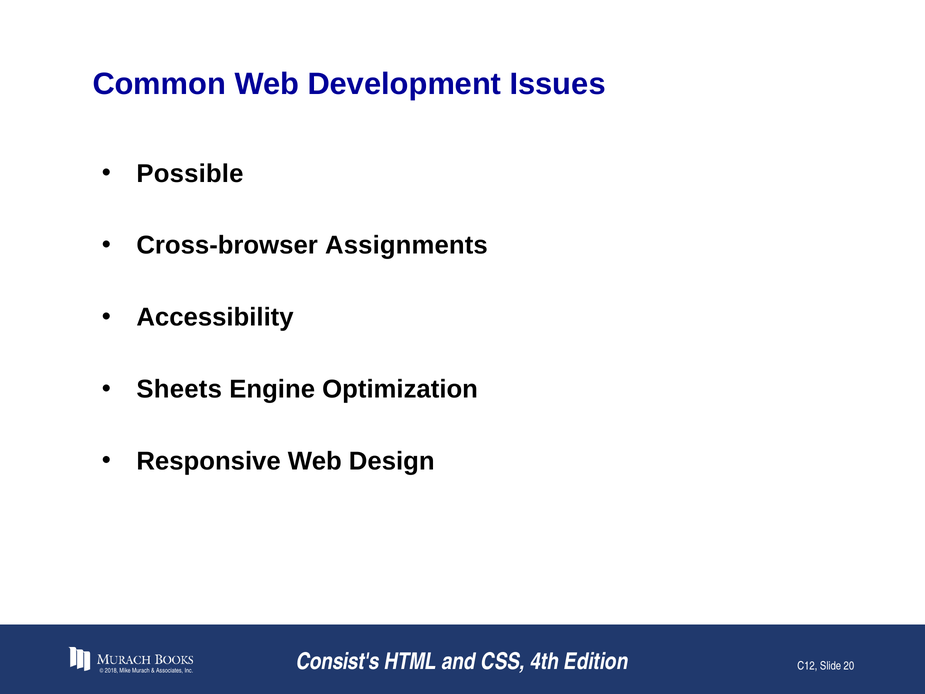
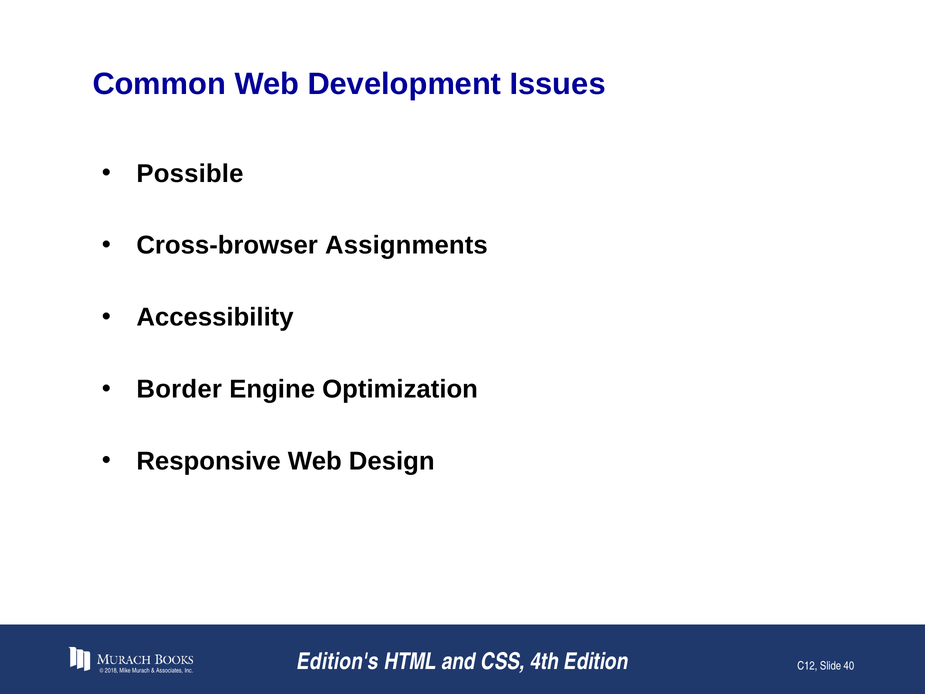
Sheets: Sheets -> Border
Consist's: Consist's -> Edition's
20: 20 -> 40
